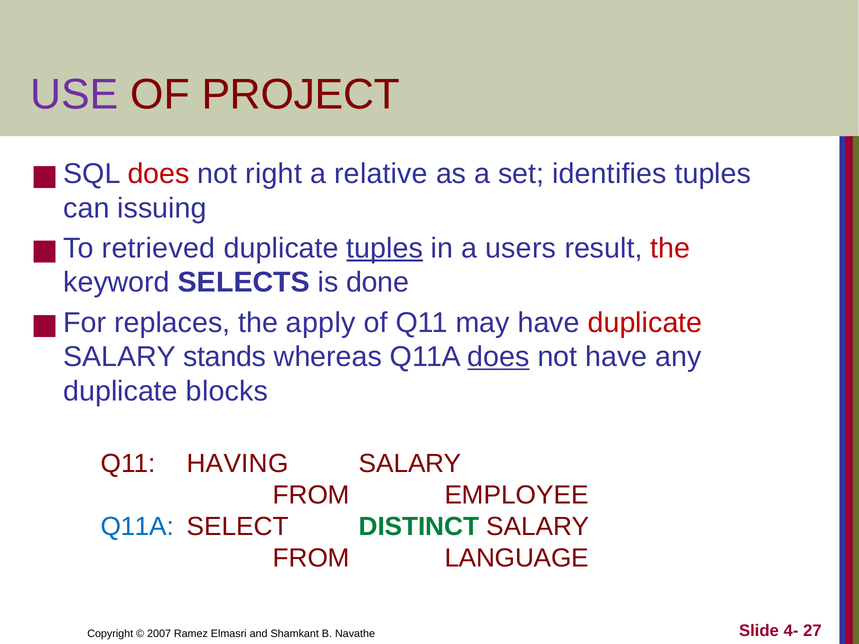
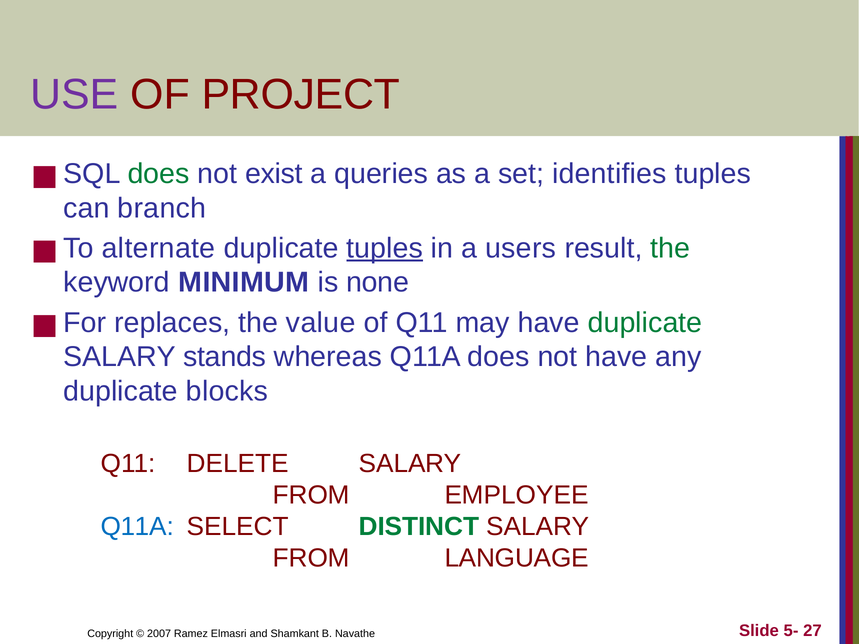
does at (159, 174) colour: red -> green
right: right -> exist
relative: relative -> queries
issuing: issuing -> branch
retrieved: retrieved -> alternate
the at (670, 248) colour: red -> green
SELECTS: SELECTS -> MINIMUM
done: done -> none
apply: apply -> value
duplicate at (645, 323) colour: red -> green
does at (499, 357) underline: present -> none
HAVING: HAVING -> DELETE
4-: 4- -> 5-
